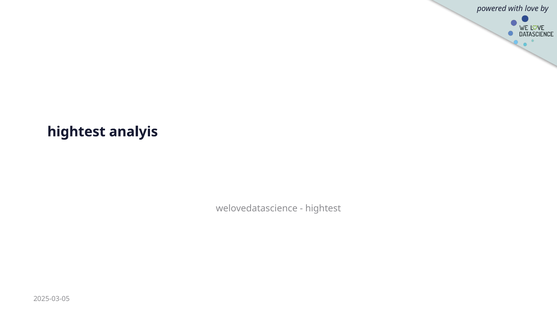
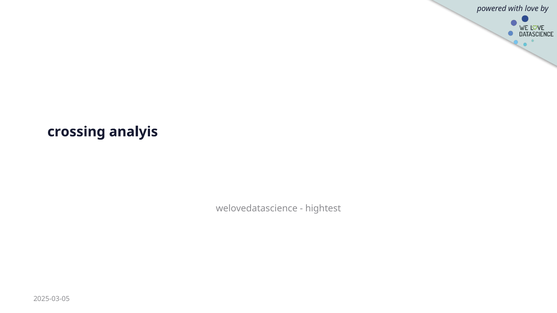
hightest at (76, 132): hightest -> crossing
